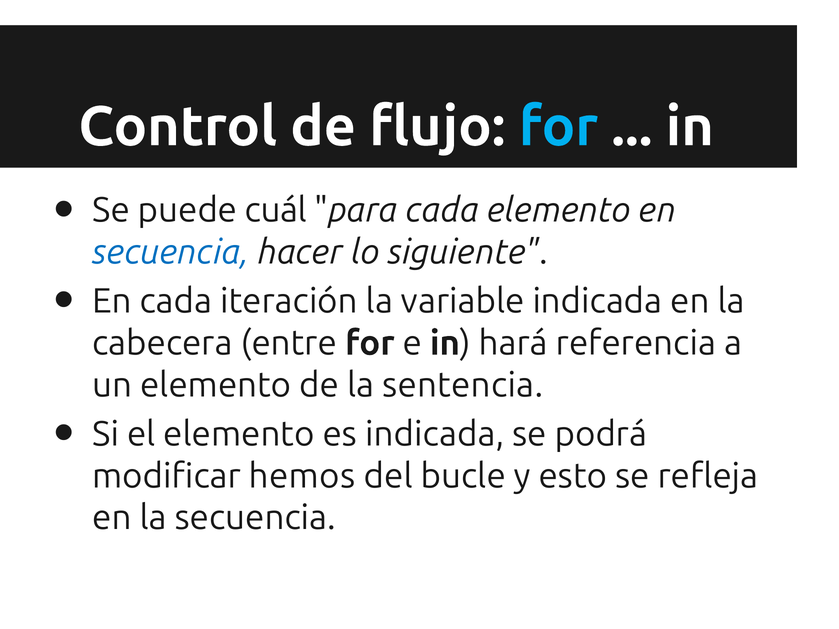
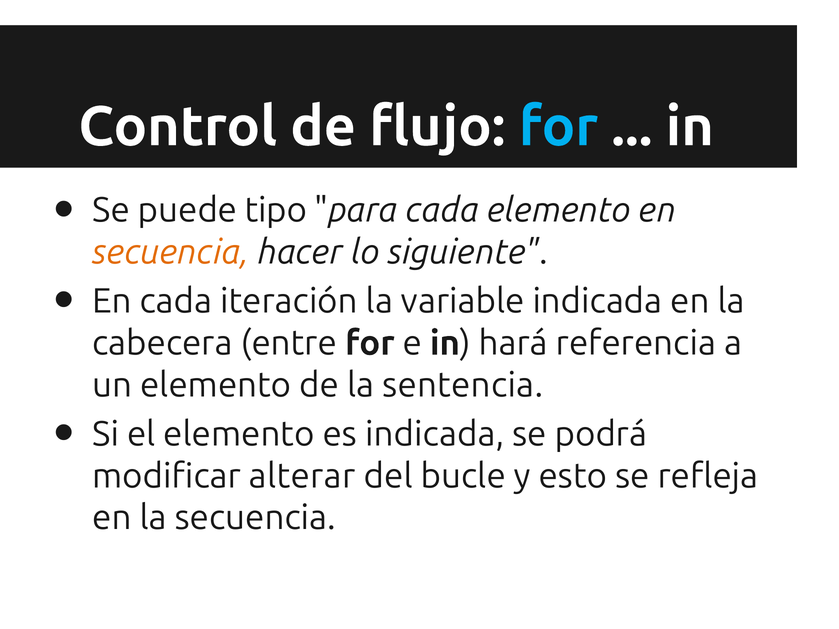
cuál: cuál -> tipo
secuencia at (171, 252) colour: blue -> orange
hemos: hemos -> alterar
